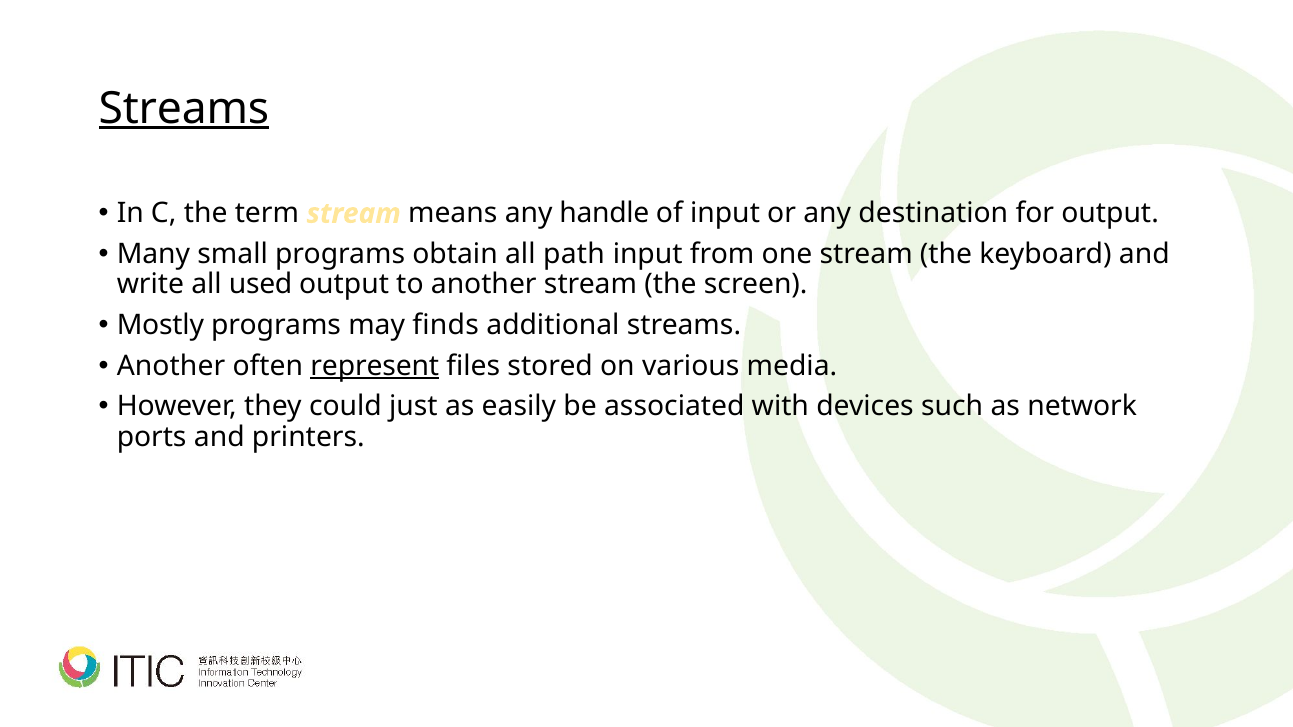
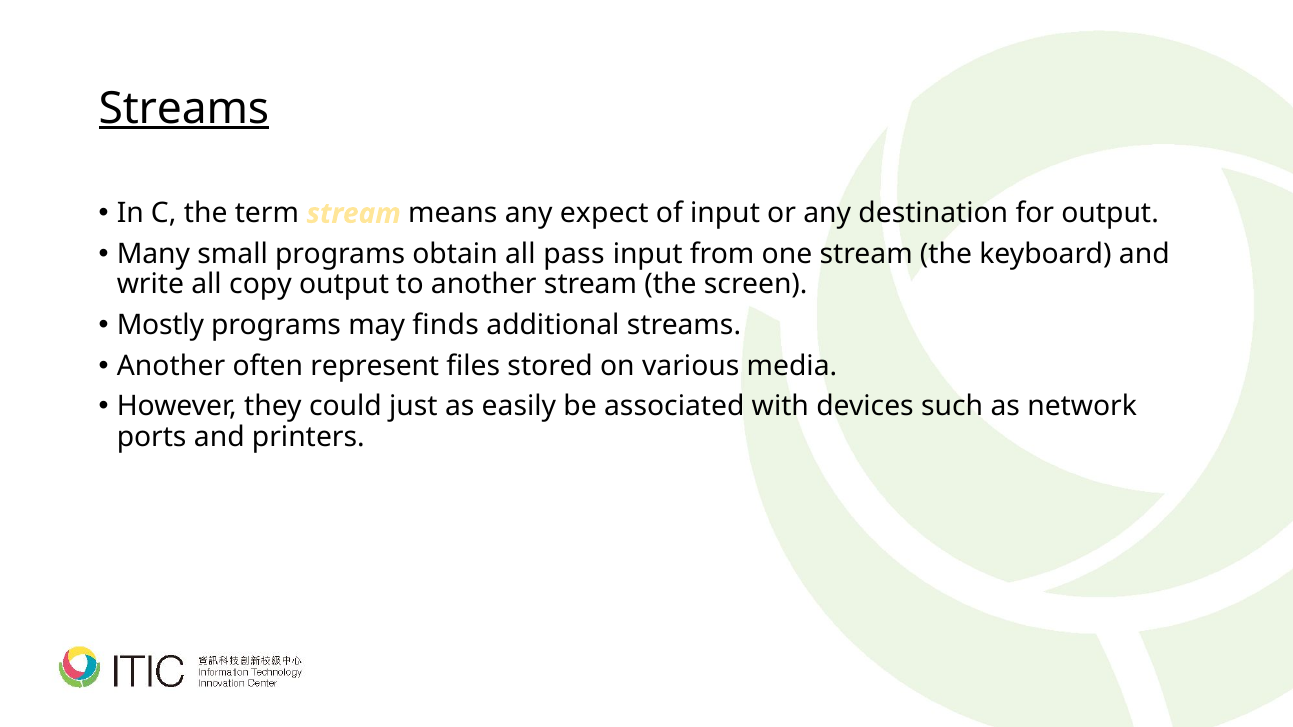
handle: handle -> expect
path: path -> pass
used: used -> copy
represent underline: present -> none
